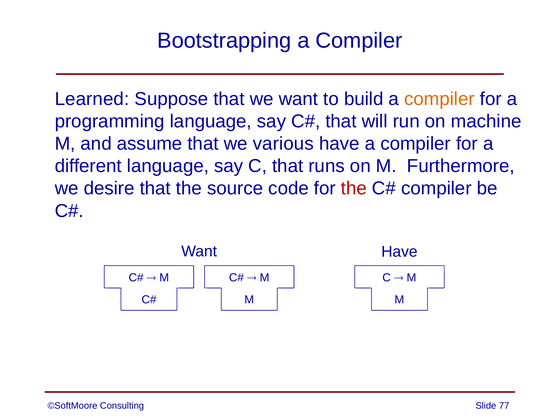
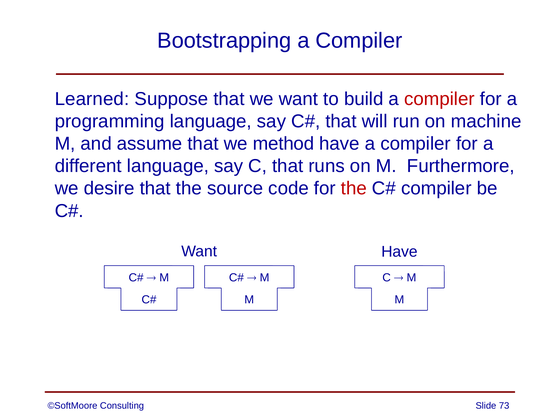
compiler at (439, 99) colour: orange -> red
various: various -> method
77: 77 -> 73
